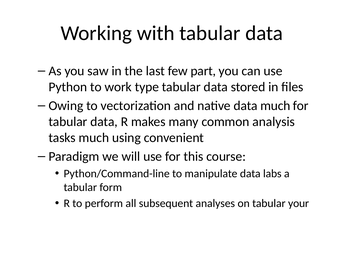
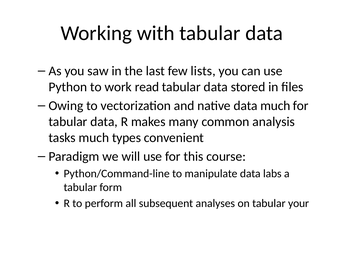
part: part -> lists
type: type -> read
using: using -> types
